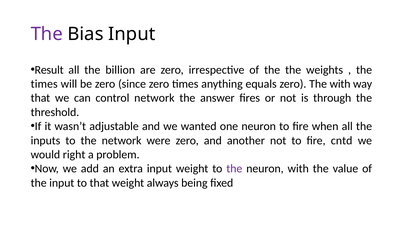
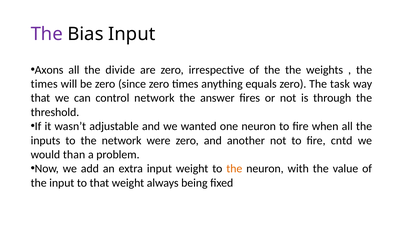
Result: Result -> Axons
billion: billion -> divide
The with: with -> task
right: right -> than
the at (234, 168) colour: purple -> orange
